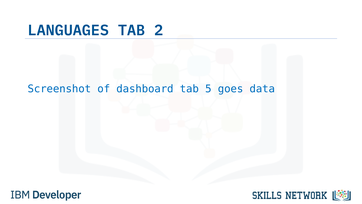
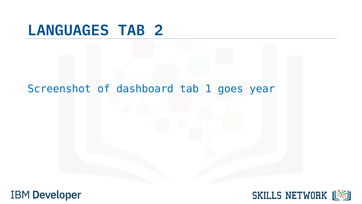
5: 5 -> 1
data: data -> year
